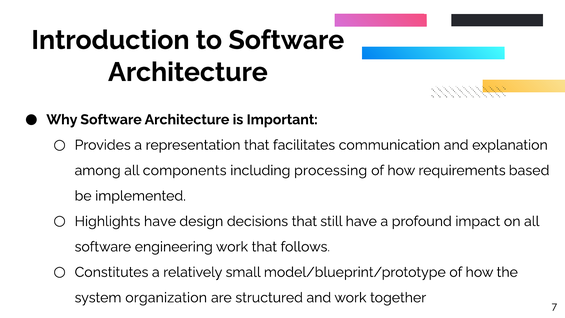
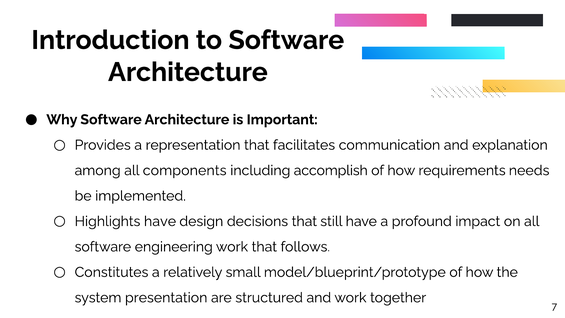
processing: processing -> accomplish
based: based -> needs
organization: organization -> presentation
